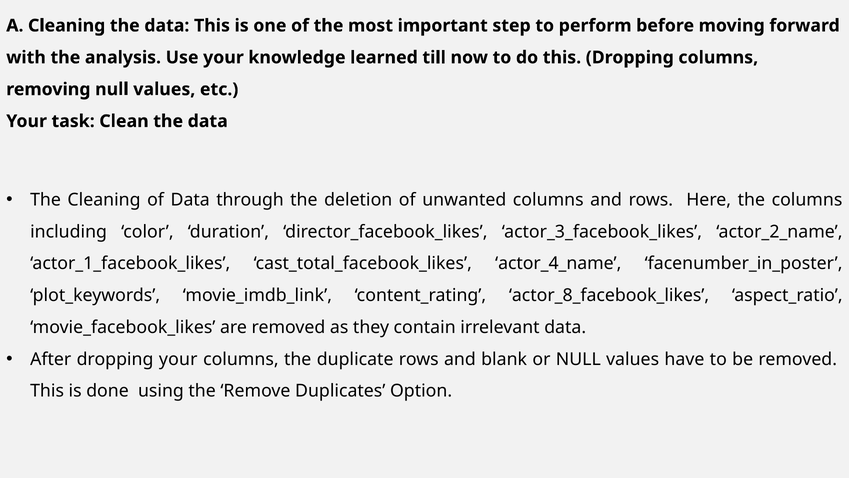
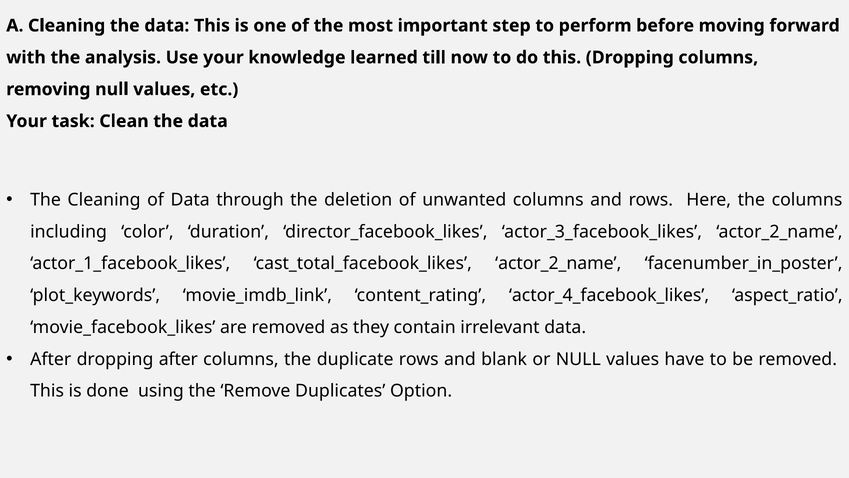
cast_total_facebook_likes actor_4_name: actor_4_name -> actor_2_name
actor_8_facebook_likes: actor_8_facebook_likes -> actor_4_facebook_likes
dropping your: your -> after
